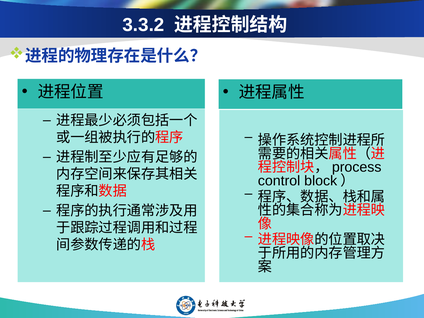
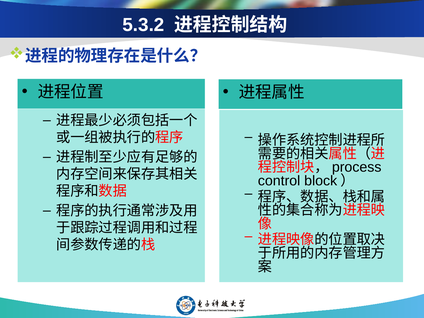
3.3.2: 3.3.2 -> 5.3.2
